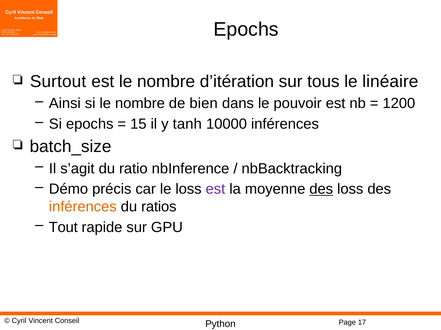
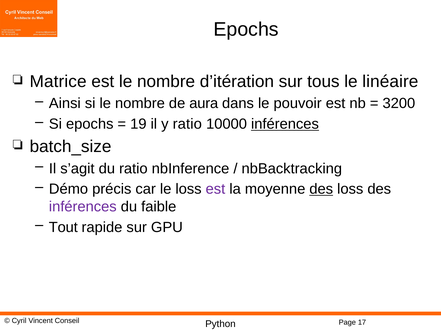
Surtout: Surtout -> Matrice
bien: bien -> aura
1200: 1200 -> 3200
15: 15 -> 19
y tanh: tanh -> ratio
inférences at (285, 124) underline: none -> present
inférences at (83, 207) colour: orange -> purple
ratios: ratios -> faible
